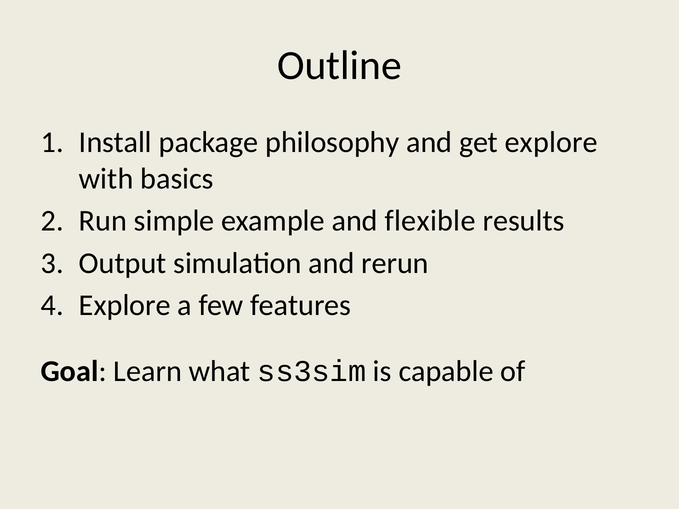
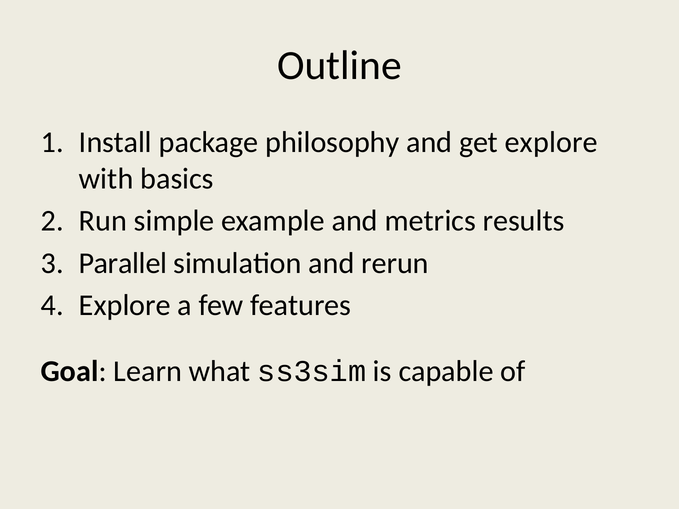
flexible: flexible -> metrics
Output: Output -> Parallel
